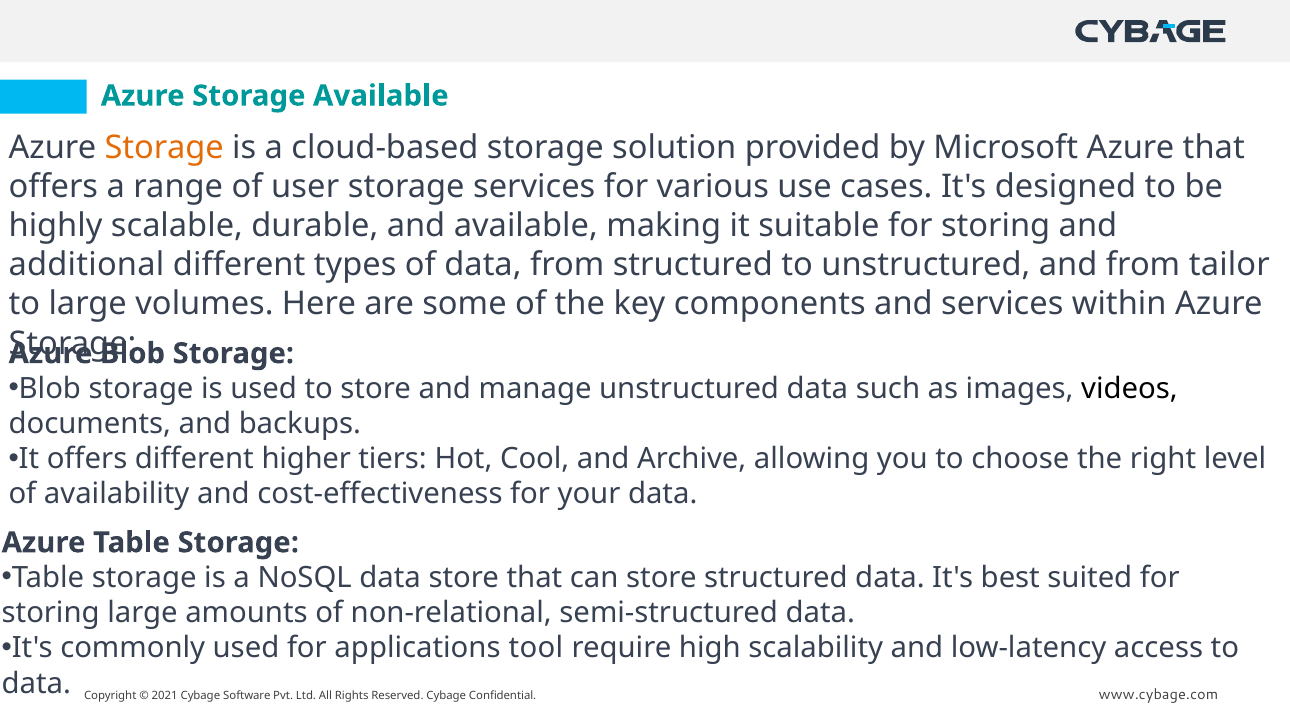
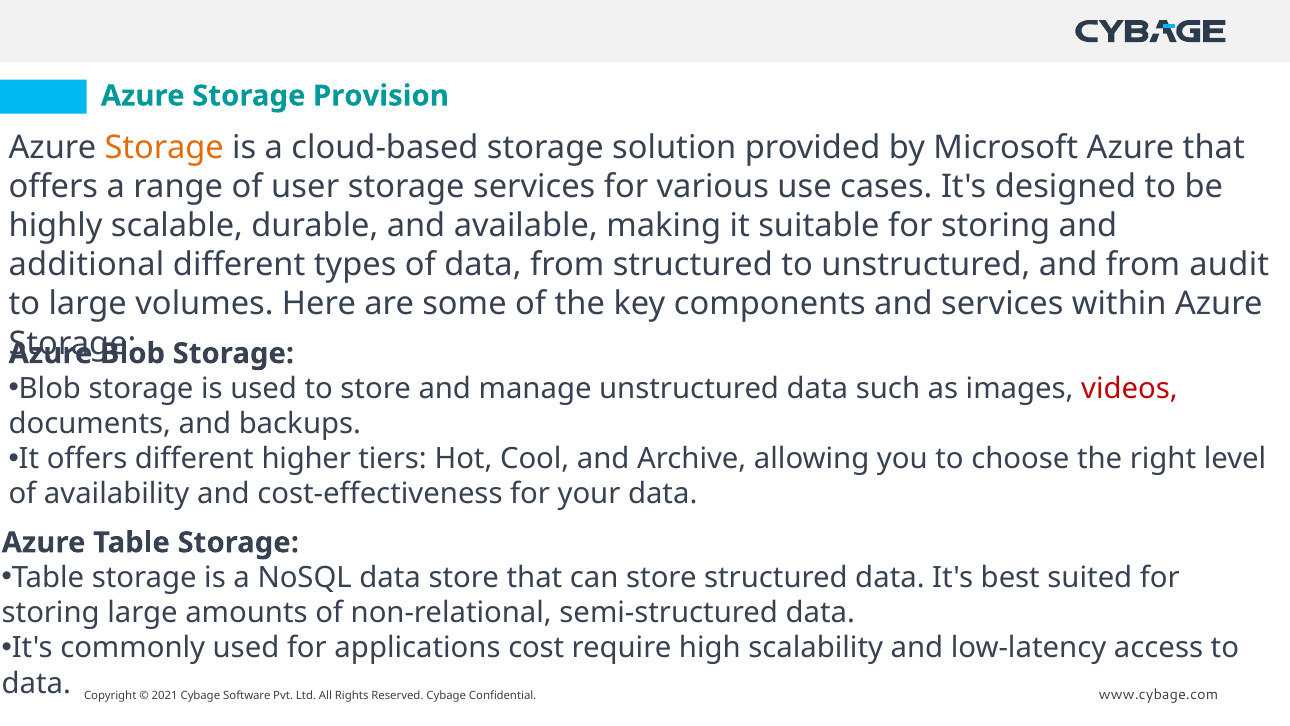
Storage Available: Available -> Provision
tailor: tailor -> audit
videos colour: black -> red
tool: tool -> cost
